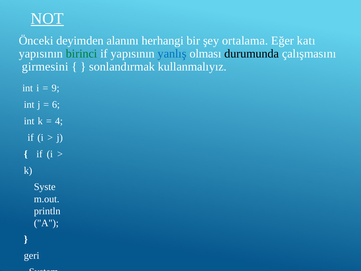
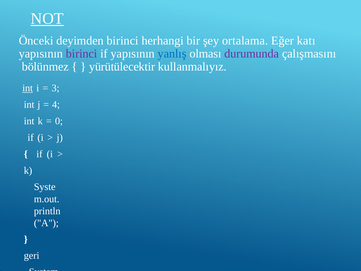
deyimden alanını: alanını -> birinci
birinci at (82, 54) colour: green -> purple
durumunda colour: black -> purple
girmesini: girmesini -> bölünmez
sonlandırmak: sonlandırmak -> yürütülecektir
int at (28, 88) underline: none -> present
9: 9 -> 3
6: 6 -> 4
4: 4 -> 0
